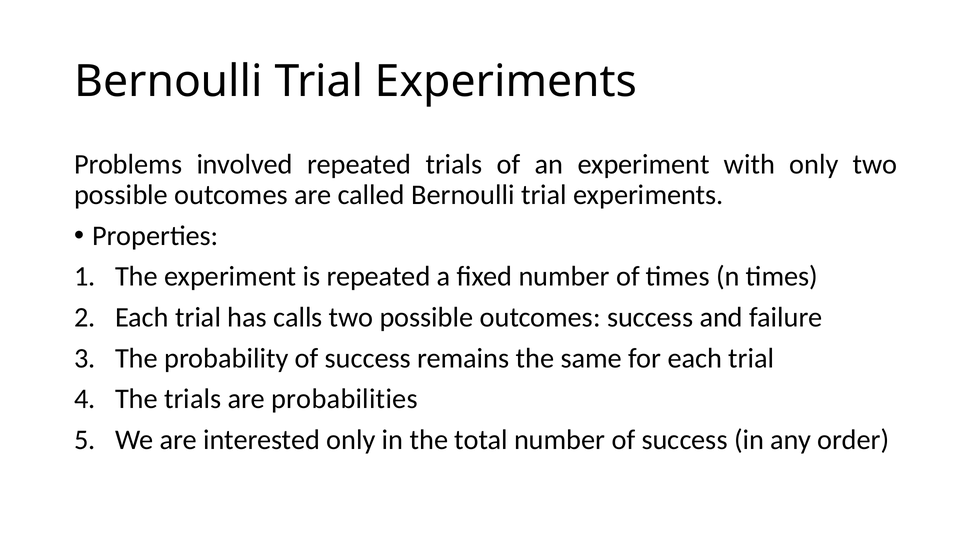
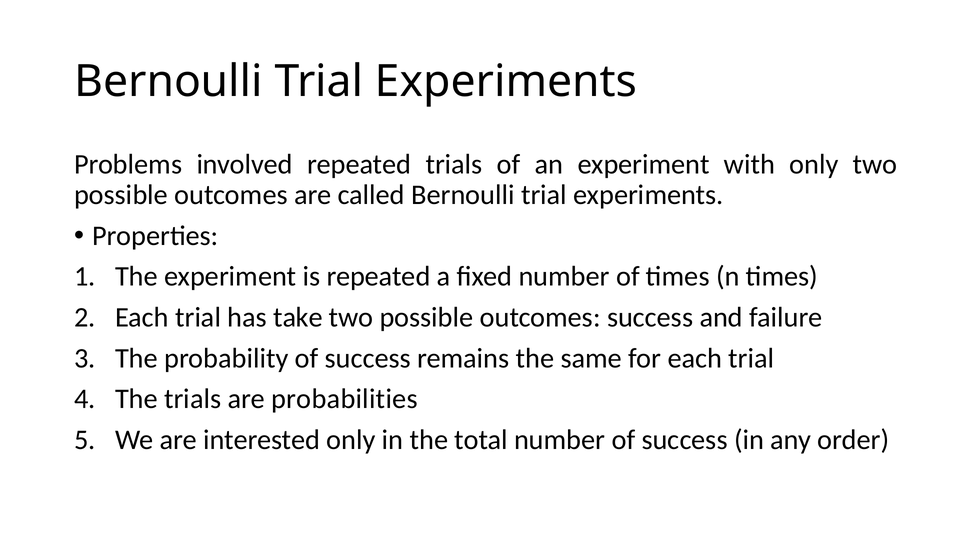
calls: calls -> take
